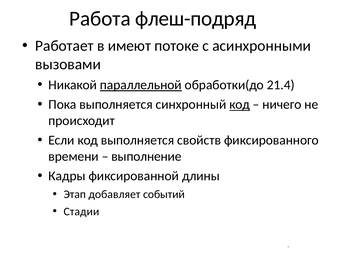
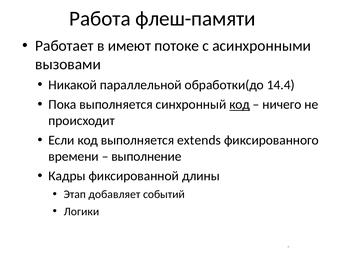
флеш-подряд: флеш-подряд -> флеш-памяти
параллельной underline: present -> none
21.4: 21.4 -> 14.4
свойств: свойств -> extends
Стадии: Стадии -> Логики
